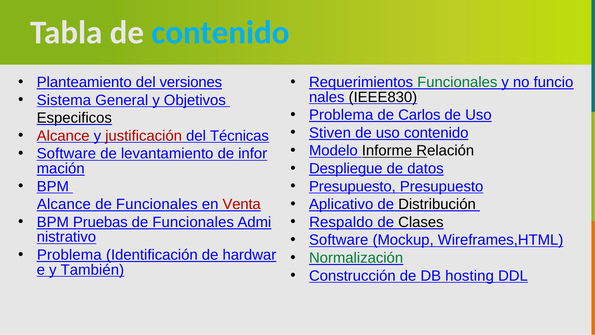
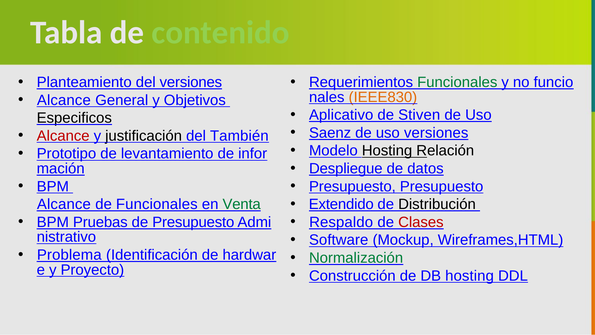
contenido at (221, 33) colour: light blue -> light green
IEEE830 colour: black -> orange
Sistema at (64, 100): Sistema -> Alcance
Problema at (341, 115): Problema -> Aplicativo
Carlos: Carlos -> Stiven
Stiven: Stiven -> Saenz
uso contenido: contenido -> versiones
justificación colour: red -> black
Técnicas: Técnicas -> También
Modelo Informe: Informe -> Hosting
Software at (66, 154): Software -> Prototipo
Aplicativo: Aplicativo -> Extendido
Venta colour: red -> green
Funcionales at (193, 222): Funcionales -> Presupuesto
Clases colour: black -> red
También: También -> Proyecto
